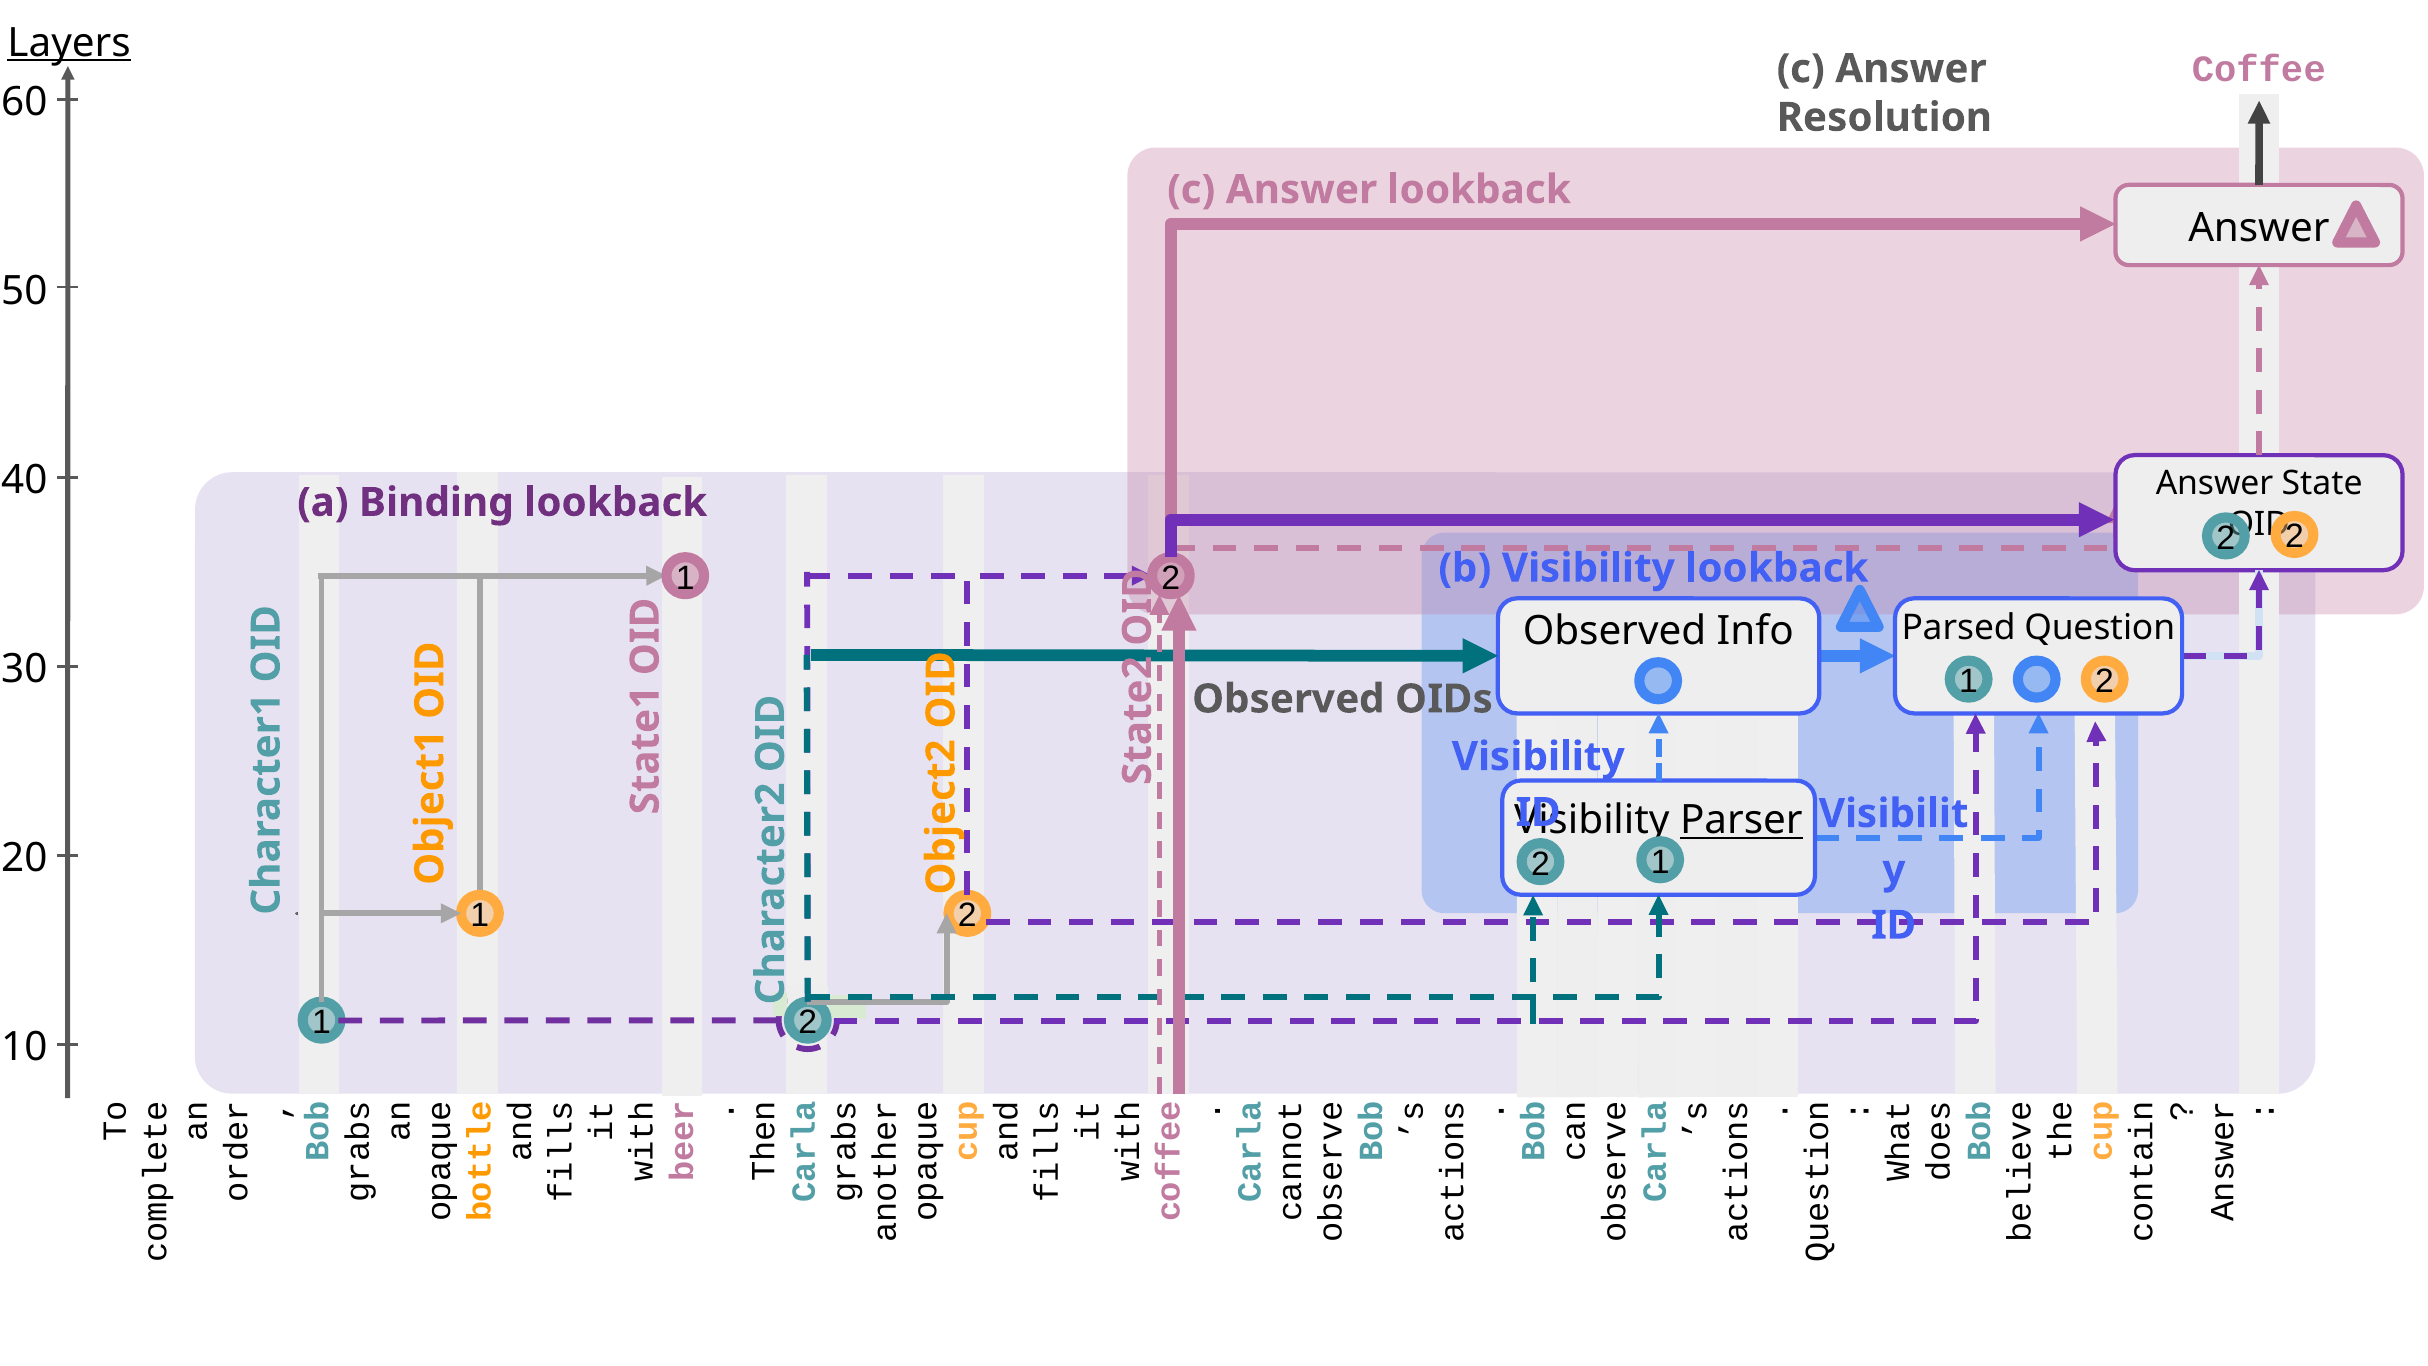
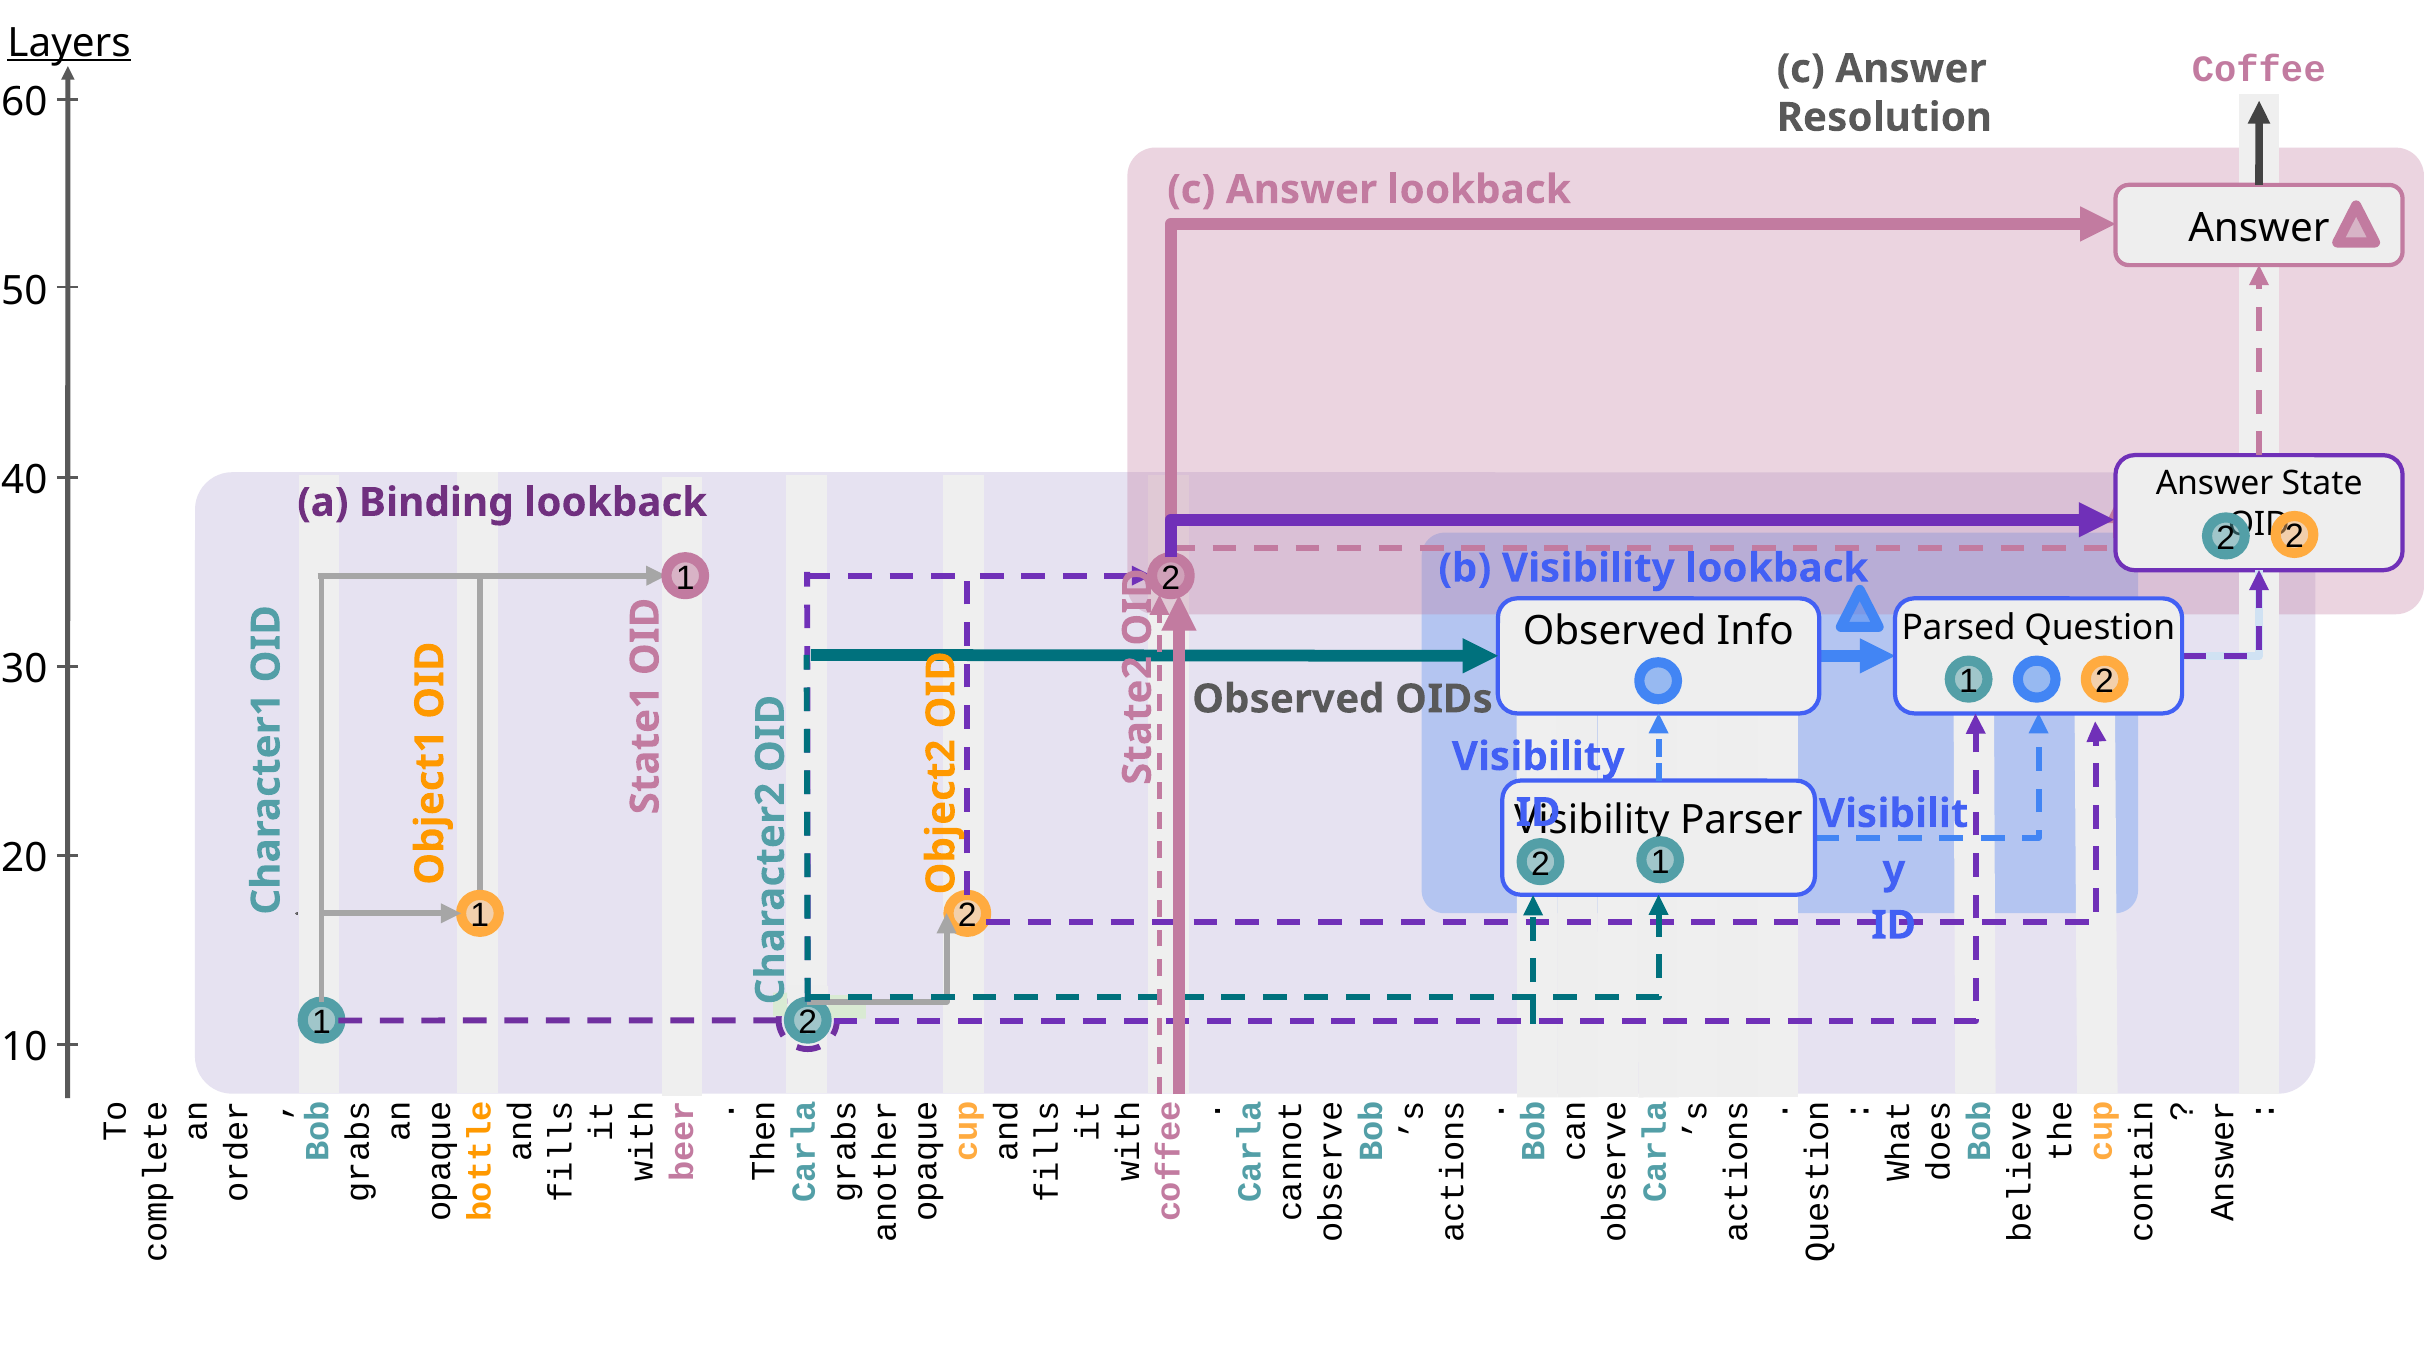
Parser underline: present -> none
